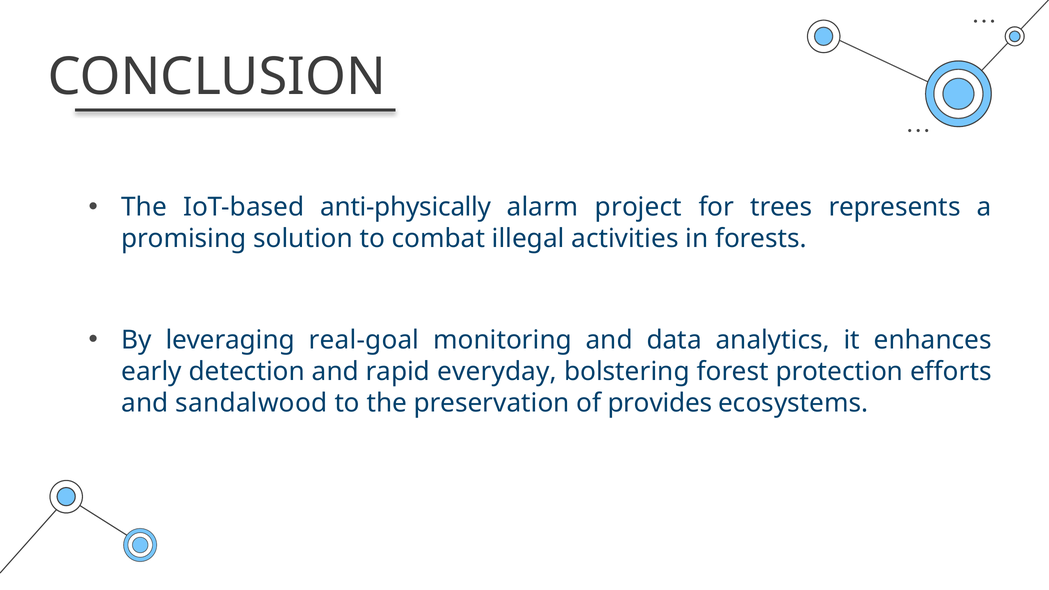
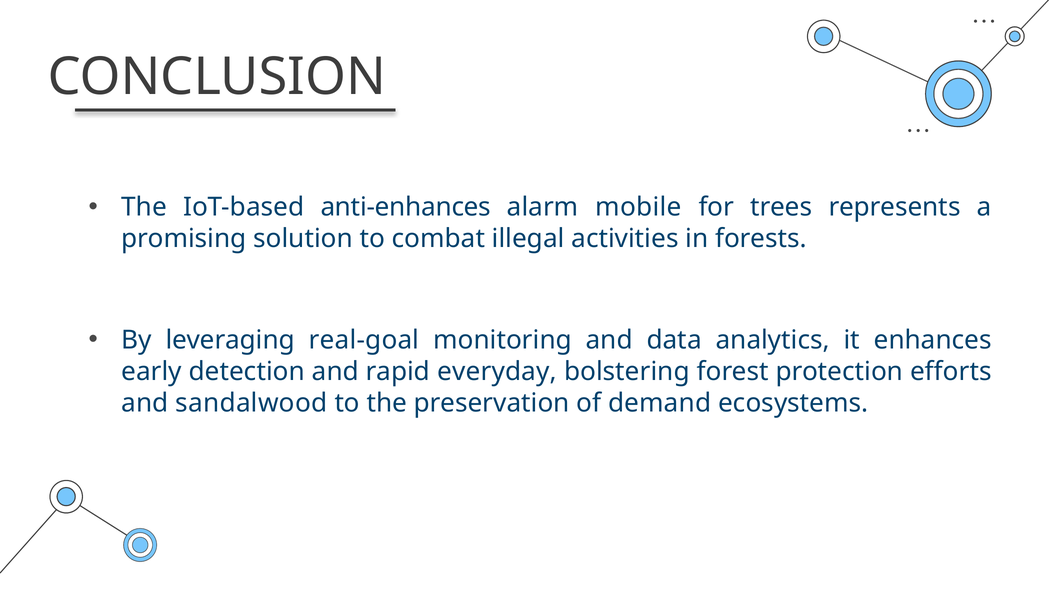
anti-physically: anti-physically -> anti-enhances
project: project -> mobile
provides: provides -> demand
